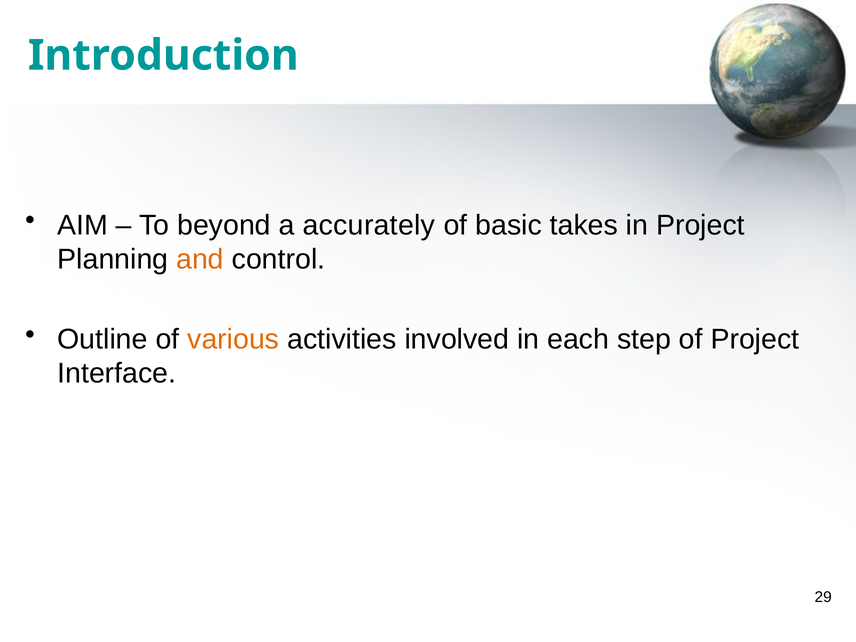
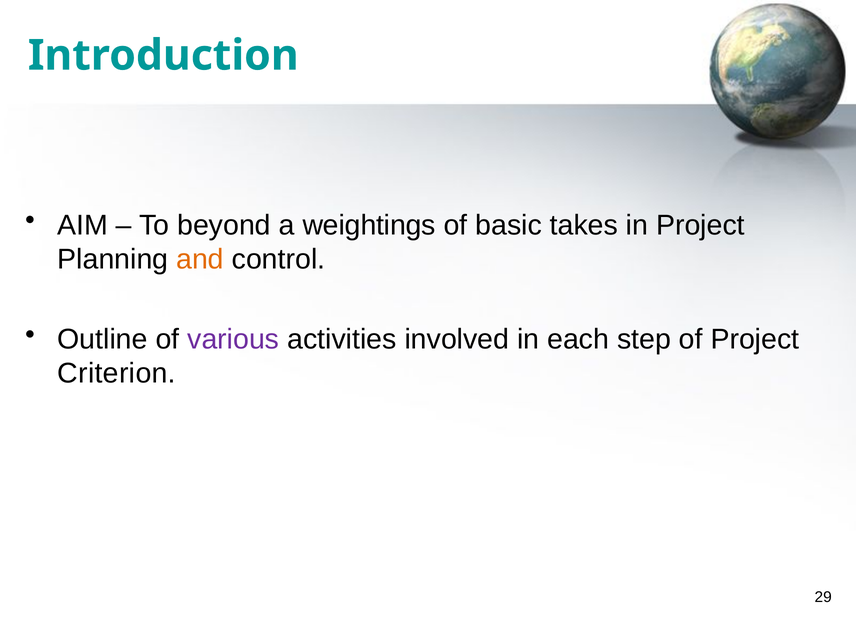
accurately: accurately -> weightings
various colour: orange -> purple
Interface: Interface -> Criterion
